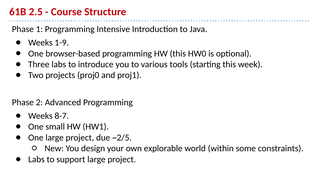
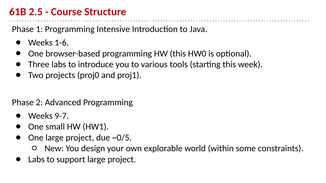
1-9: 1-9 -> 1-6
8-7: 8-7 -> 9-7
~2/5: ~2/5 -> ~0/5
